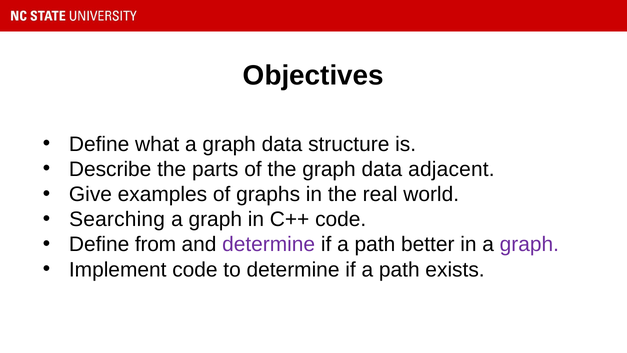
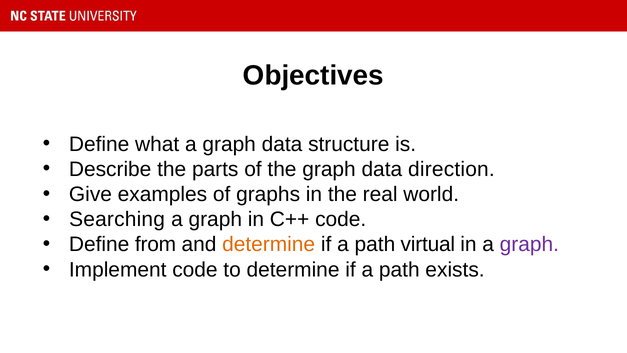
adjacent: adjacent -> direction
determine at (269, 244) colour: purple -> orange
better: better -> virtual
